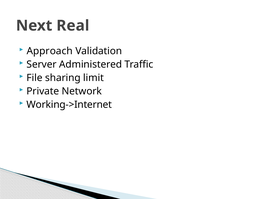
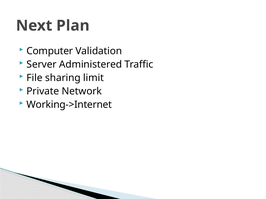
Real: Real -> Plan
Approach: Approach -> Computer
